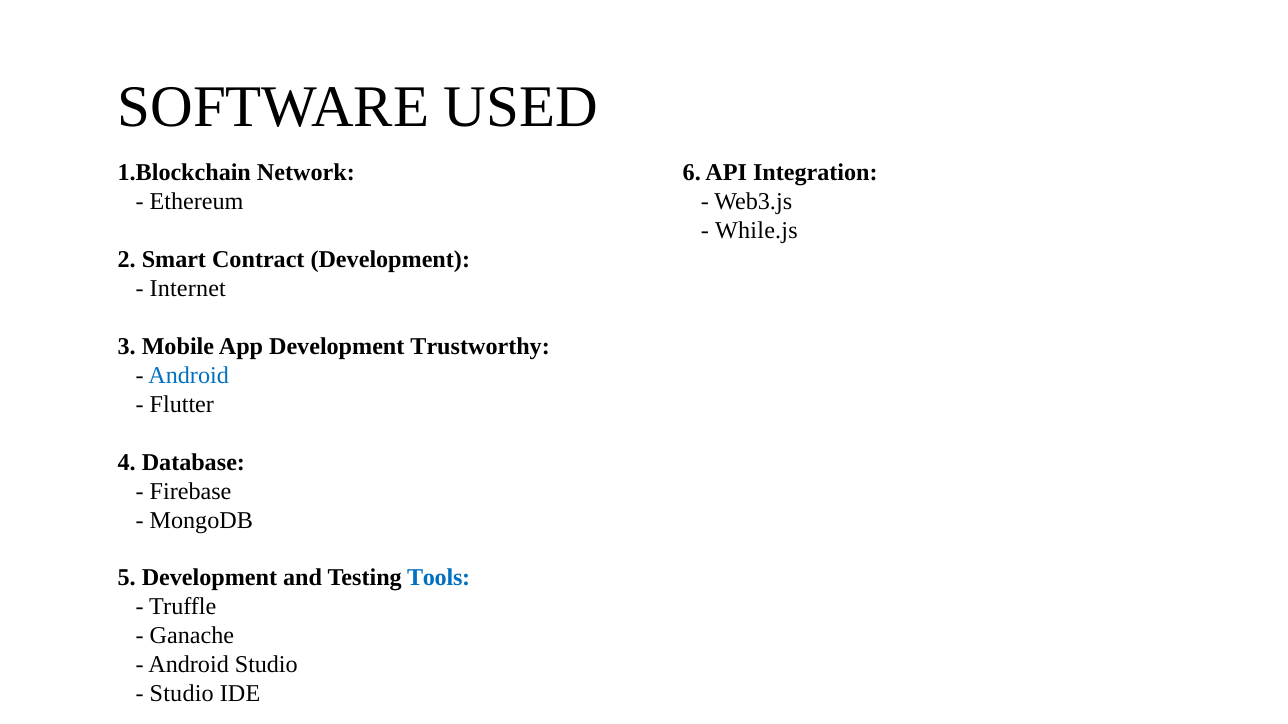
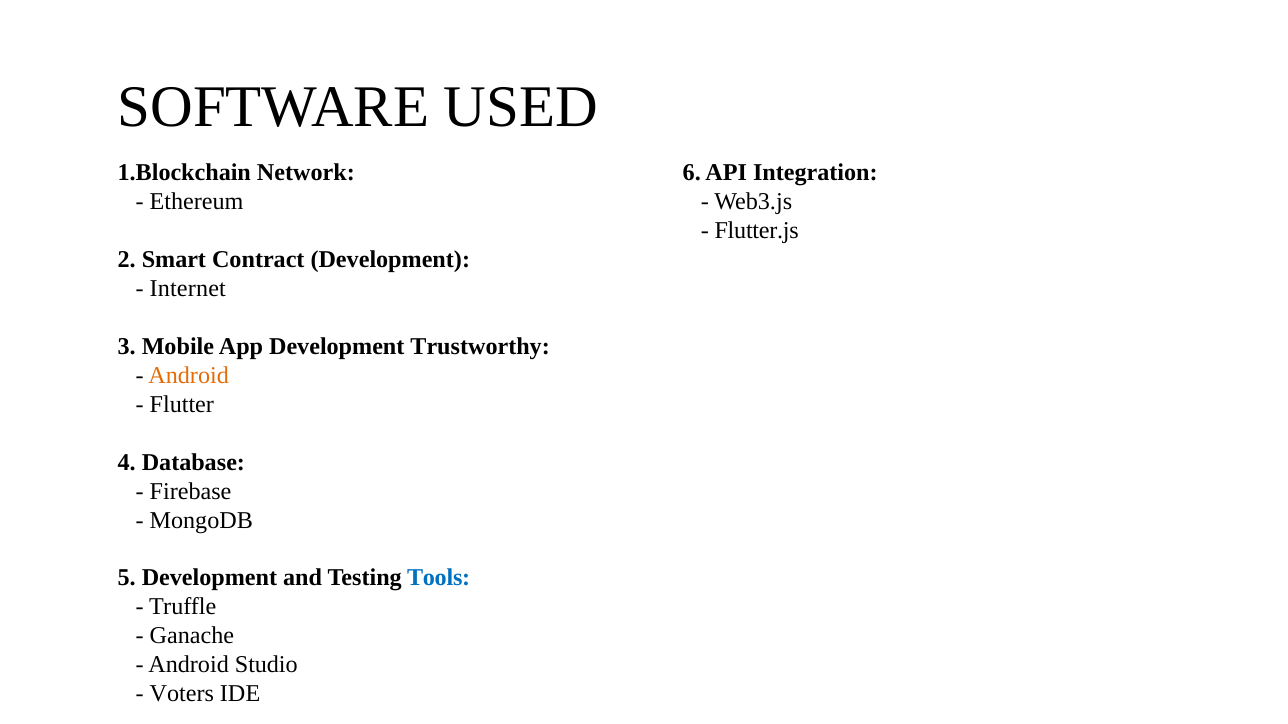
While.js: While.js -> Flutter.js
Android at (189, 375) colour: blue -> orange
Studio at (182, 694): Studio -> Voters
